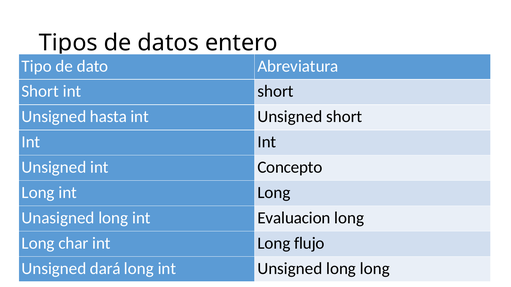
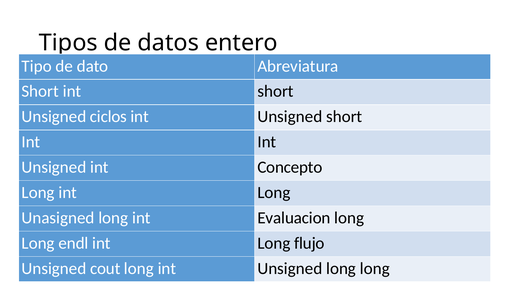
hasta: hasta -> ciclos
char: char -> endl
dará: dará -> cout
